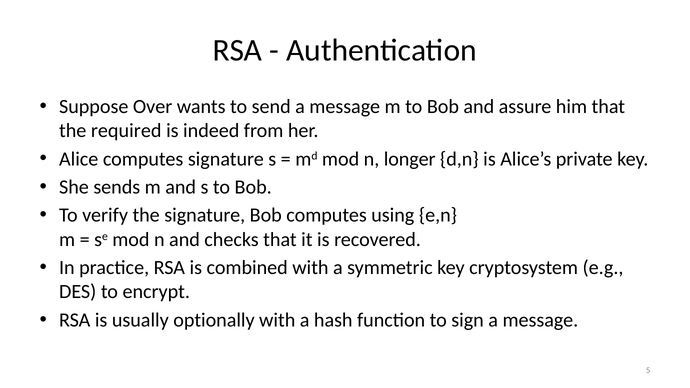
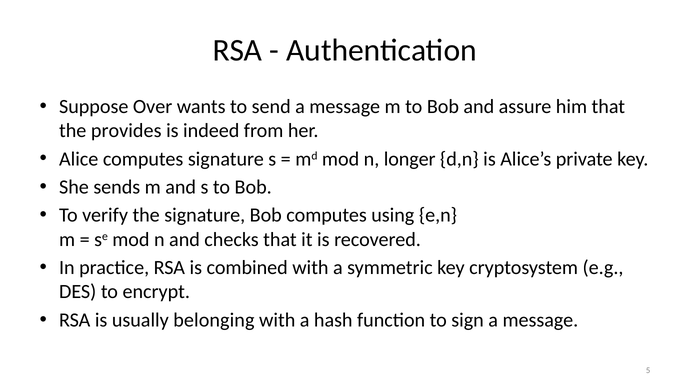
required: required -> provides
optionally: optionally -> belonging
